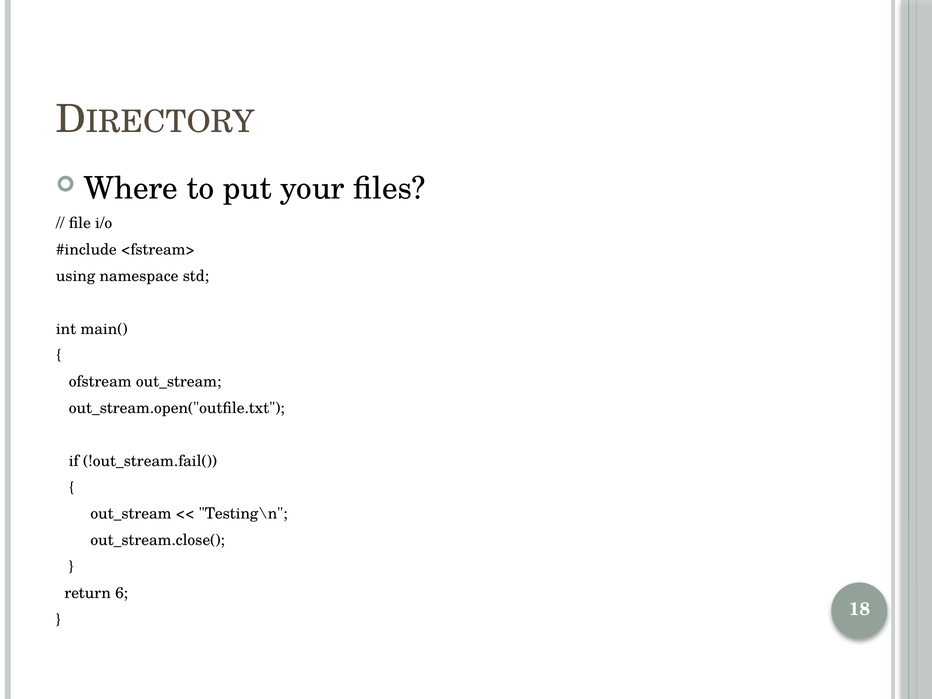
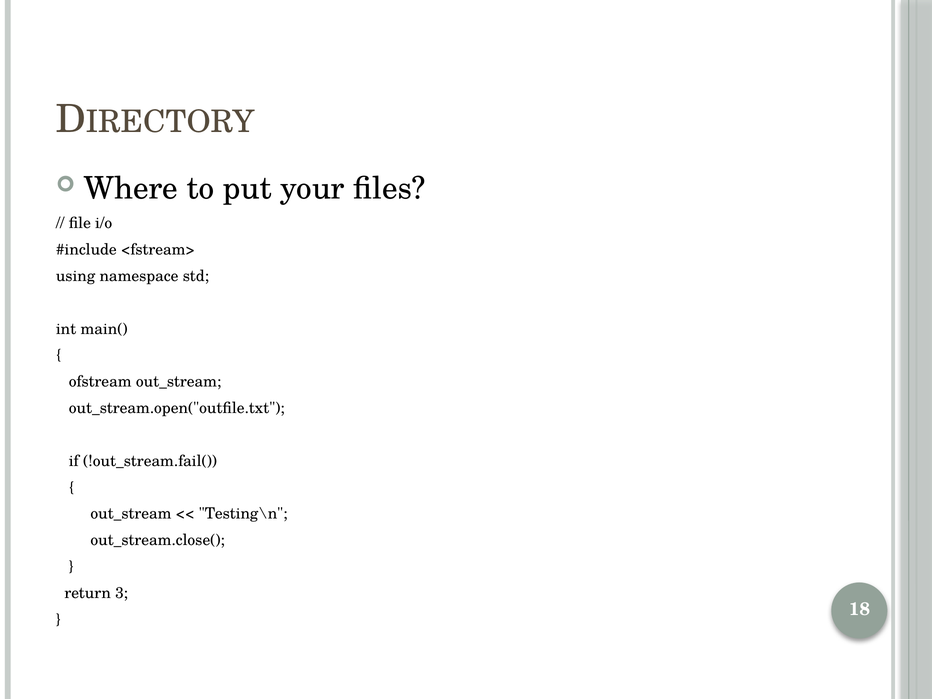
6: 6 -> 3
